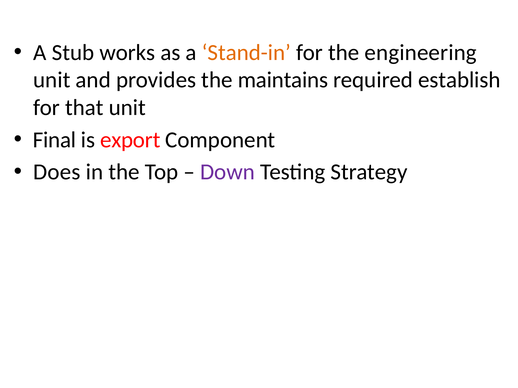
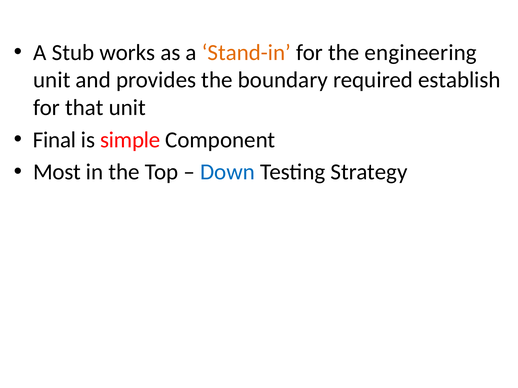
maintains: maintains -> boundary
export: export -> simple
Does: Does -> Most
Down colour: purple -> blue
